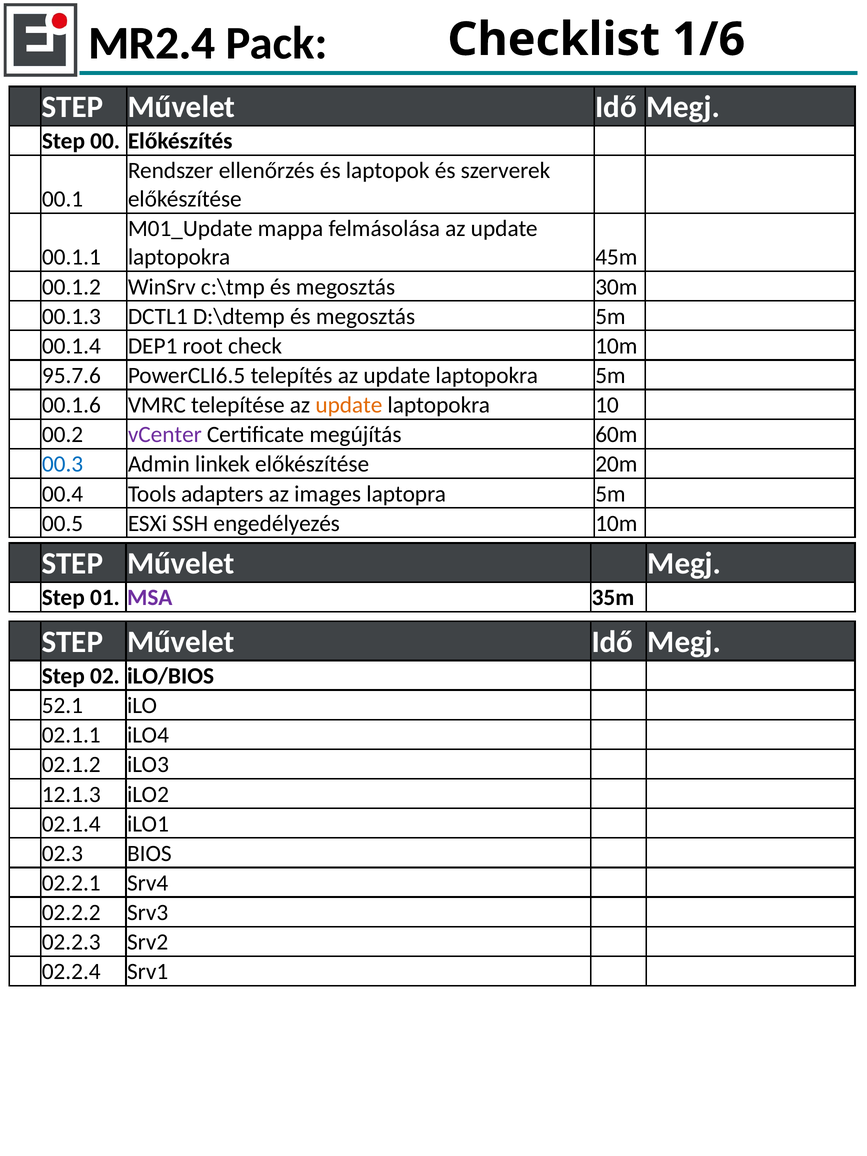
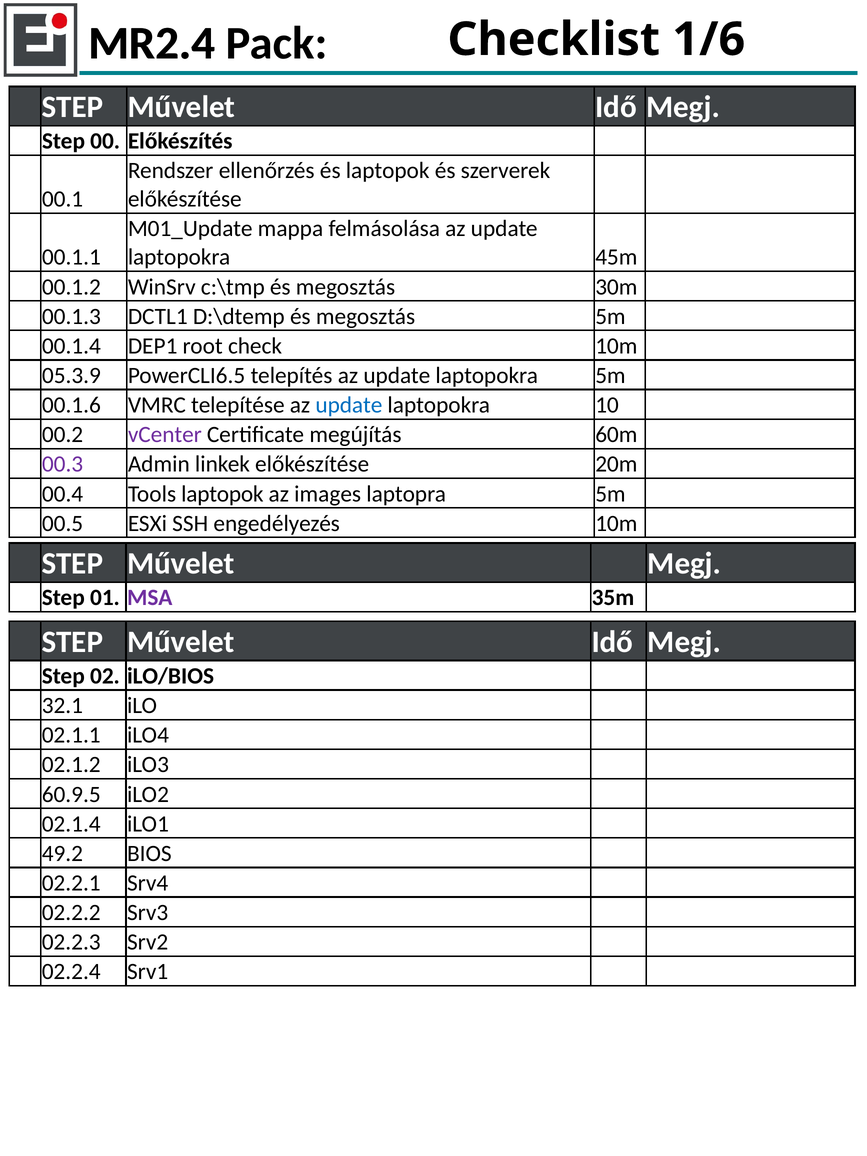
95.7.6: 95.7.6 -> 05.3.9
update at (349, 405) colour: orange -> blue
00.3 colour: blue -> purple
Tools adapters: adapters -> laptopok
52.1: 52.1 -> 32.1
12.1.3: 12.1.3 -> 60.9.5
02.3: 02.3 -> 49.2
